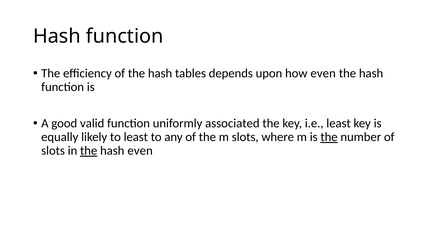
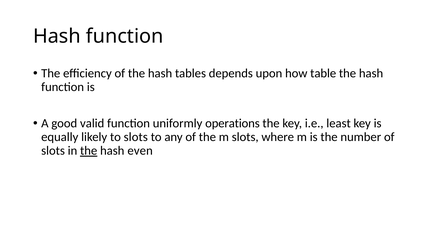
how even: even -> table
associated: associated -> operations
to least: least -> slots
the at (329, 137) underline: present -> none
